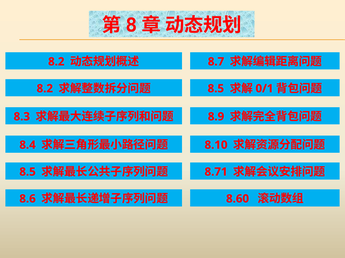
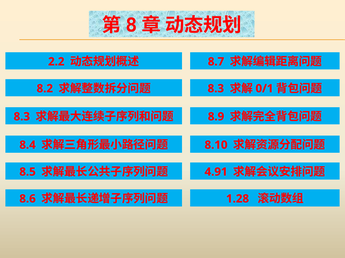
8.2 at (56, 62): 8.2 -> 2.2
8.5 at (216, 89): 8.5 -> 8.3
8.71: 8.71 -> 4.91
8.60: 8.60 -> 1.28
